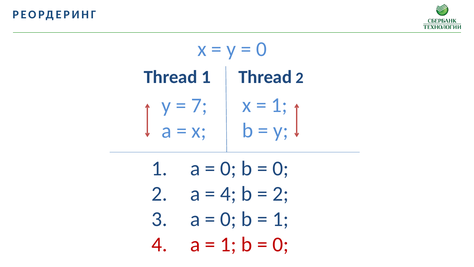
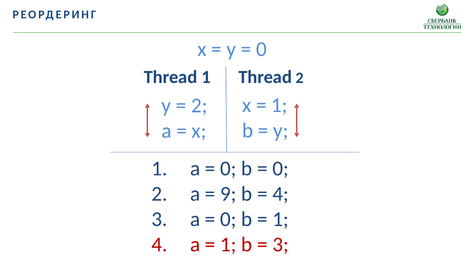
7 at (199, 105): 7 -> 2
4 at (228, 194): 4 -> 9
2 at (281, 194): 2 -> 4
0 at (281, 244): 0 -> 3
